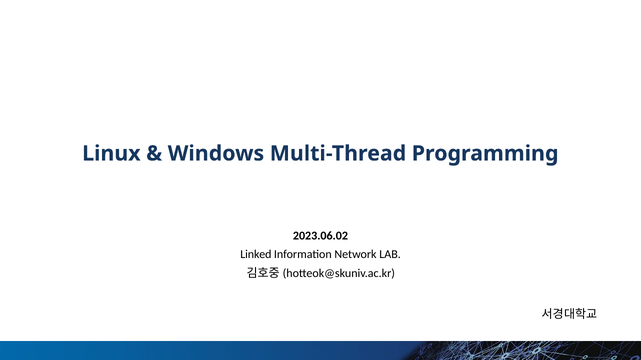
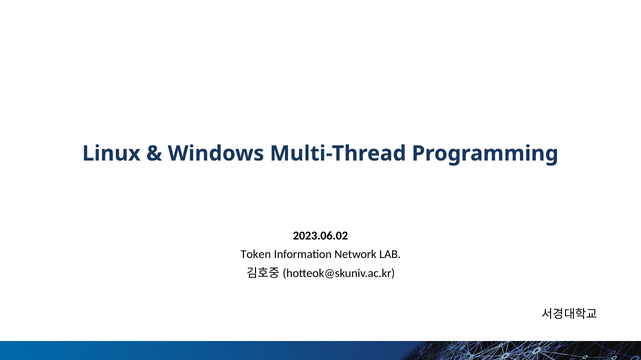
Linked: Linked -> Token
